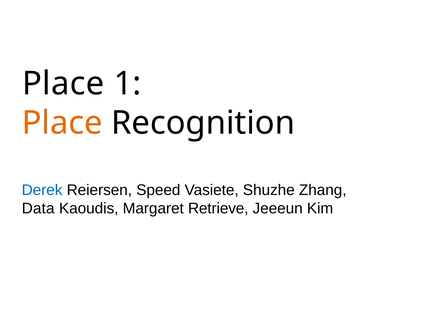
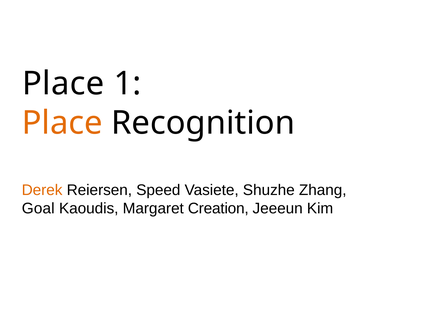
Derek colour: blue -> orange
Data: Data -> Goal
Retrieve: Retrieve -> Creation
